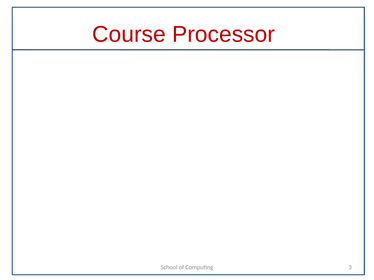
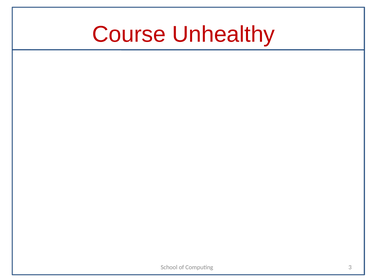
Processor: Processor -> Unhealthy
